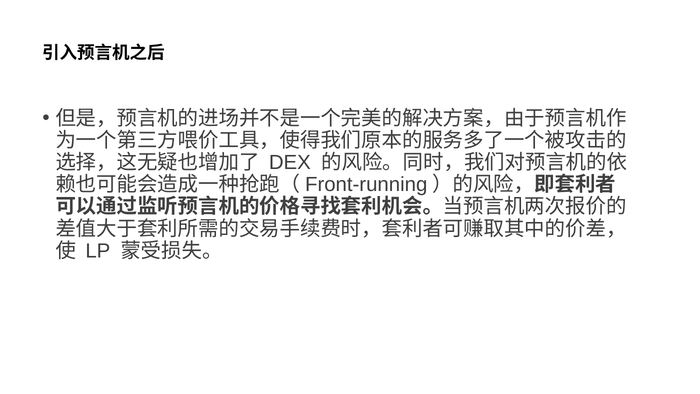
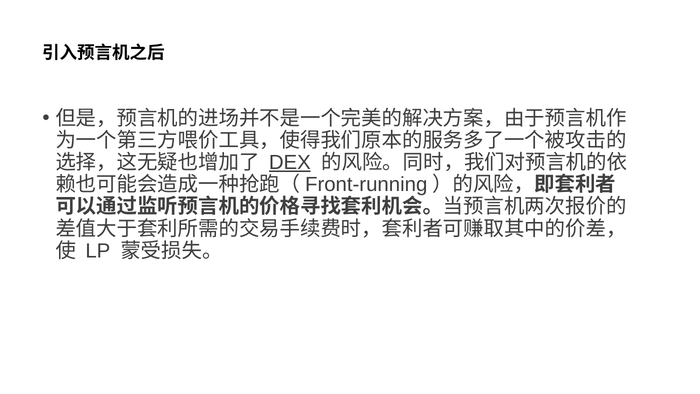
DEX underline: none -> present
